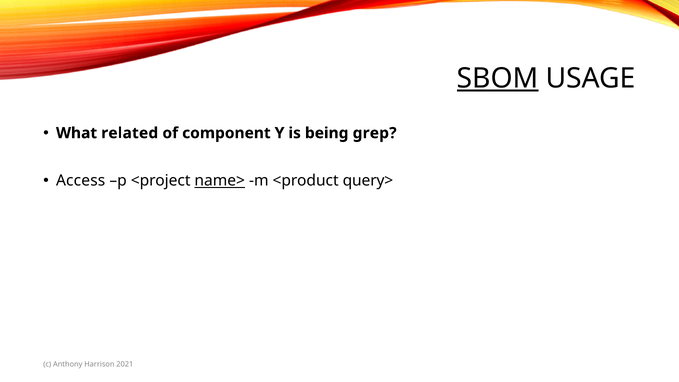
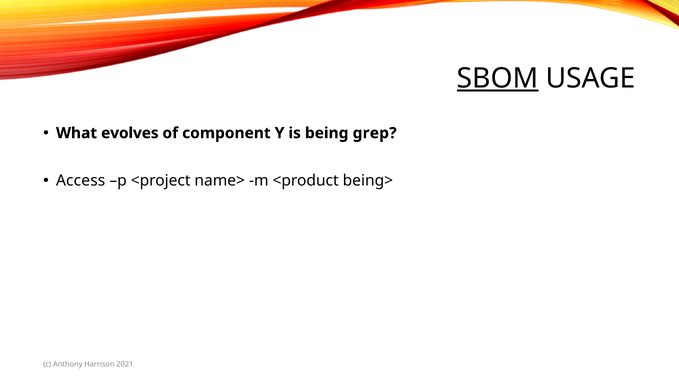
related: related -> evolves
name> underline: present -> none
query>: query> -> being>
